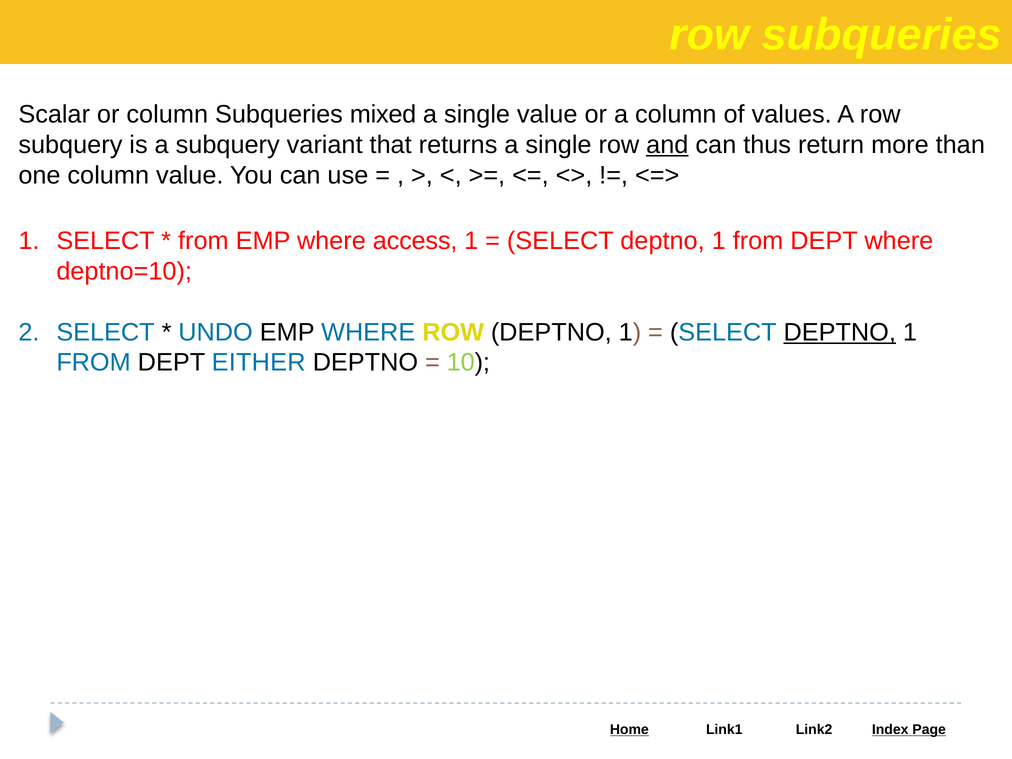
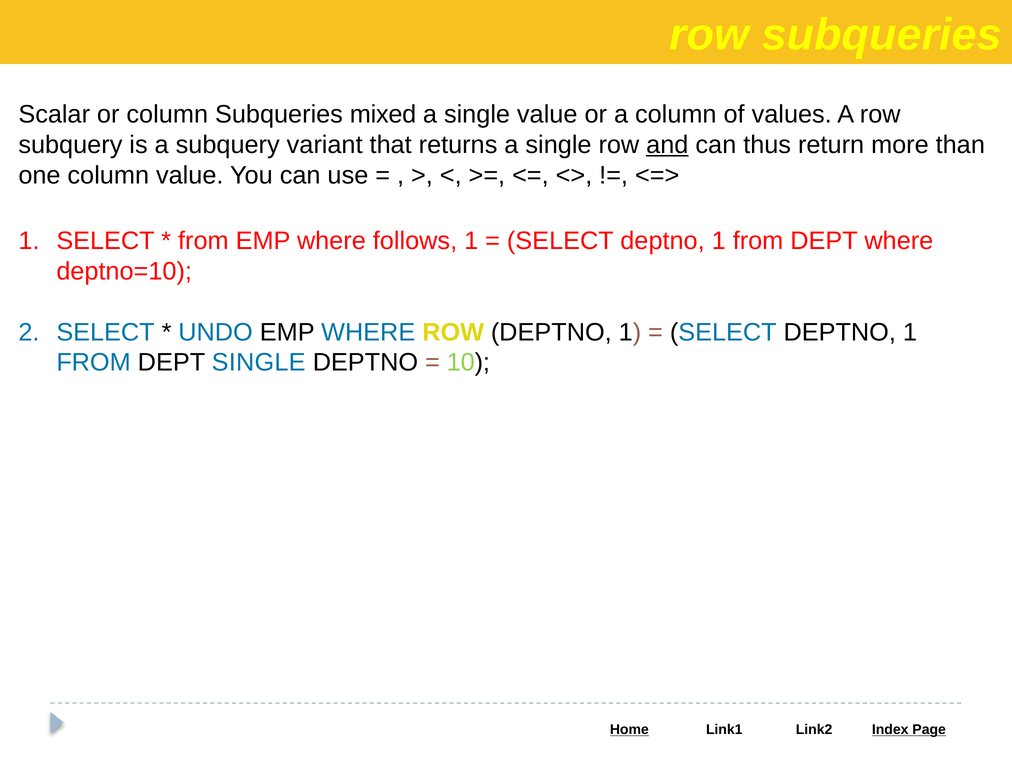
access: access -> follows
DEPTNO at (840, 332) underline: present -> none
DEPT EITHER: EITHER -> SINGLE
